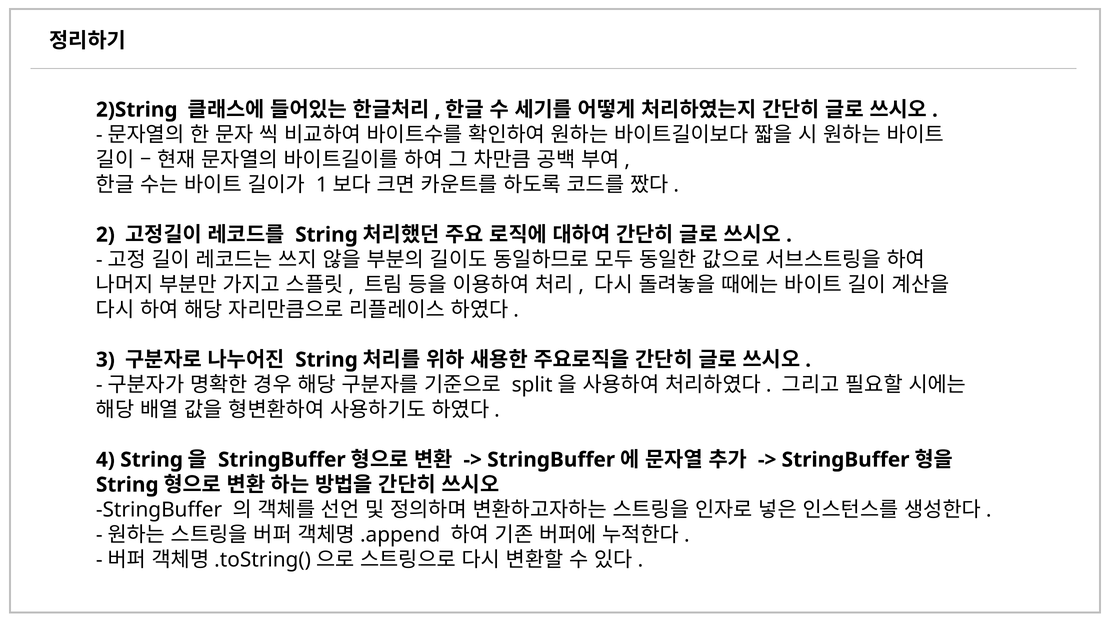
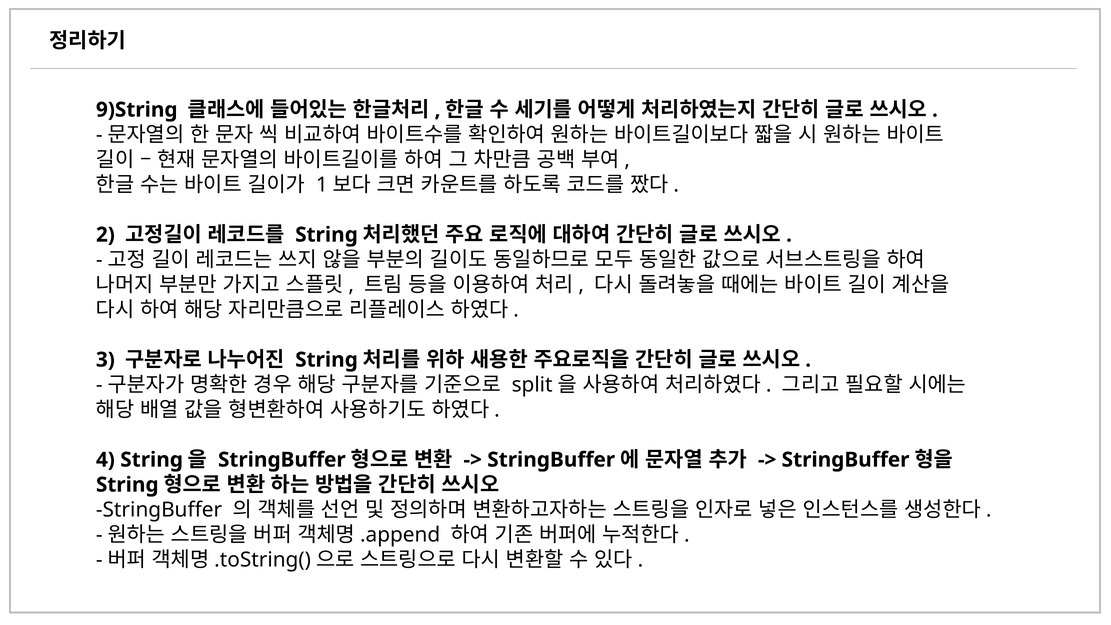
2)String: 2)String -> 9)String
